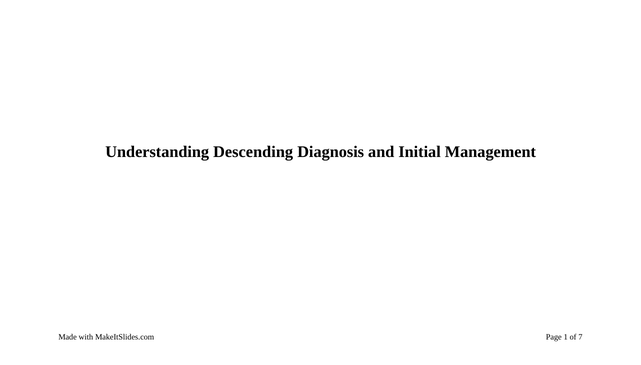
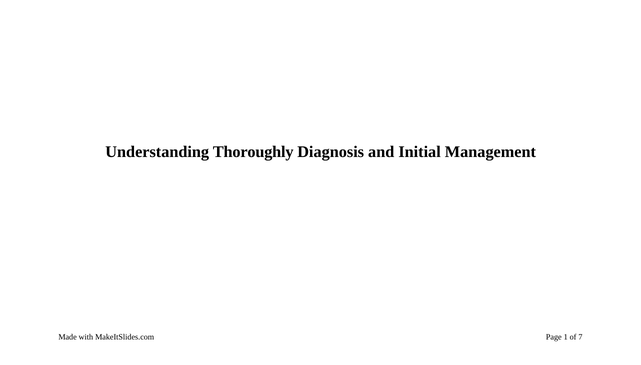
Descending: Descending -> Thoroughly
